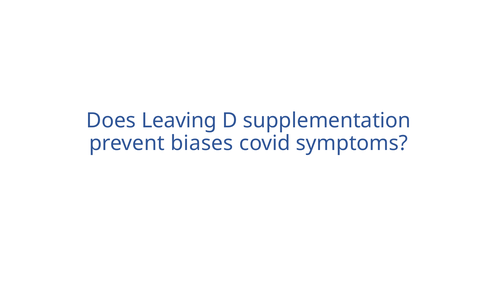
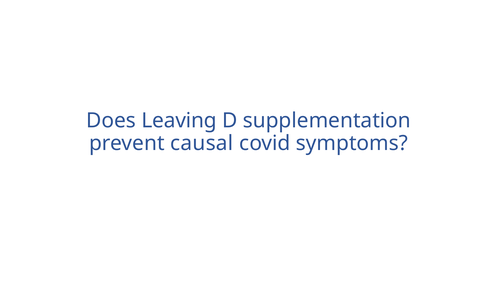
biases: biases -> causal
